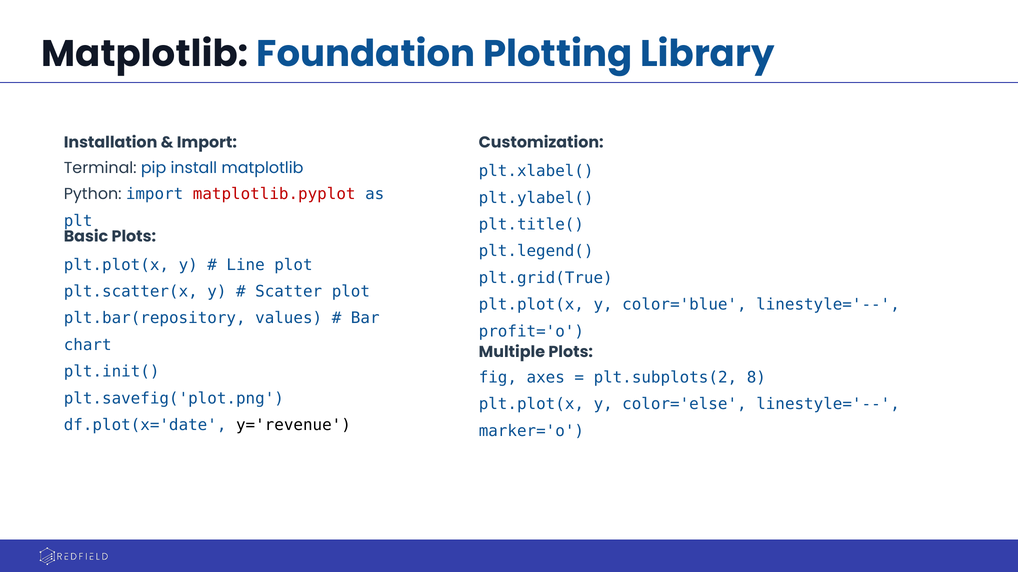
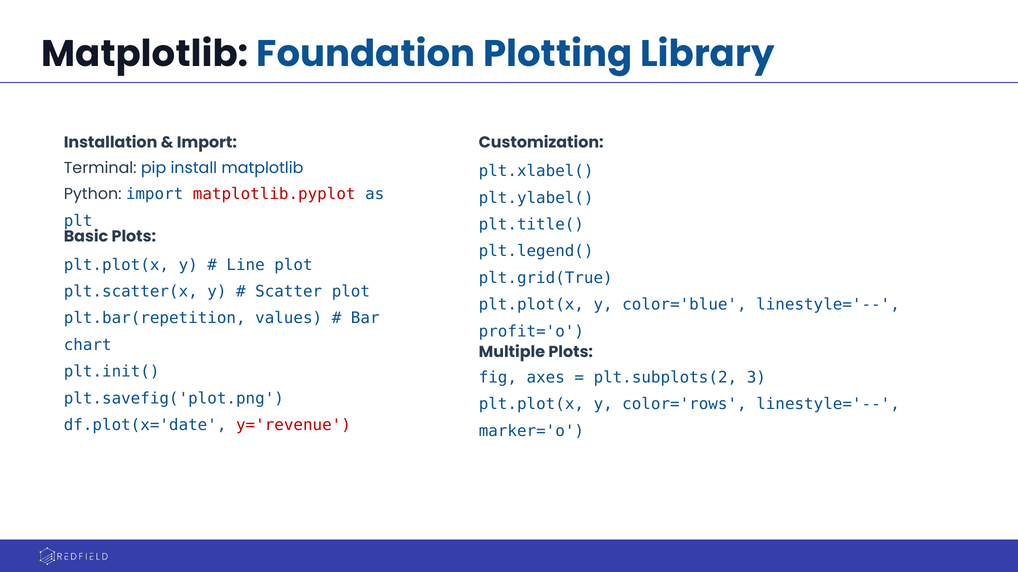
plt.bar(repository: plt.bar(repository -> plt.bar(repetition
8: 8 -> 3
color='else: color='else -> color='rows
y='revenue colour: black -> red
